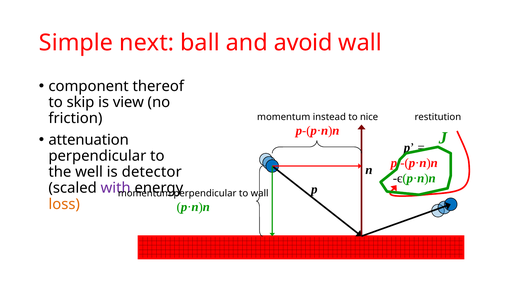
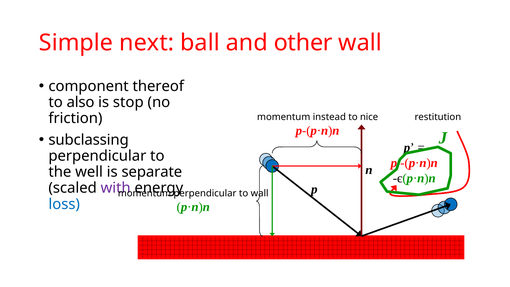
avoid: avoid -> other
skip: skip -> also
view: view -> stop
attenuation: attenuation -> subclassing
detector: detector -> separate
loss colour: orange -> blue
